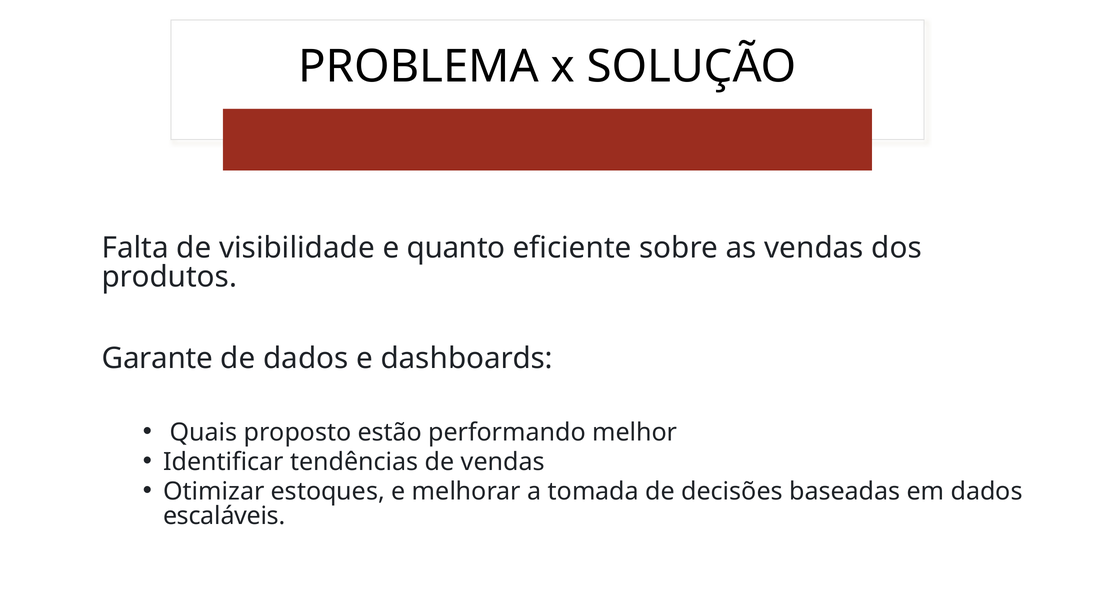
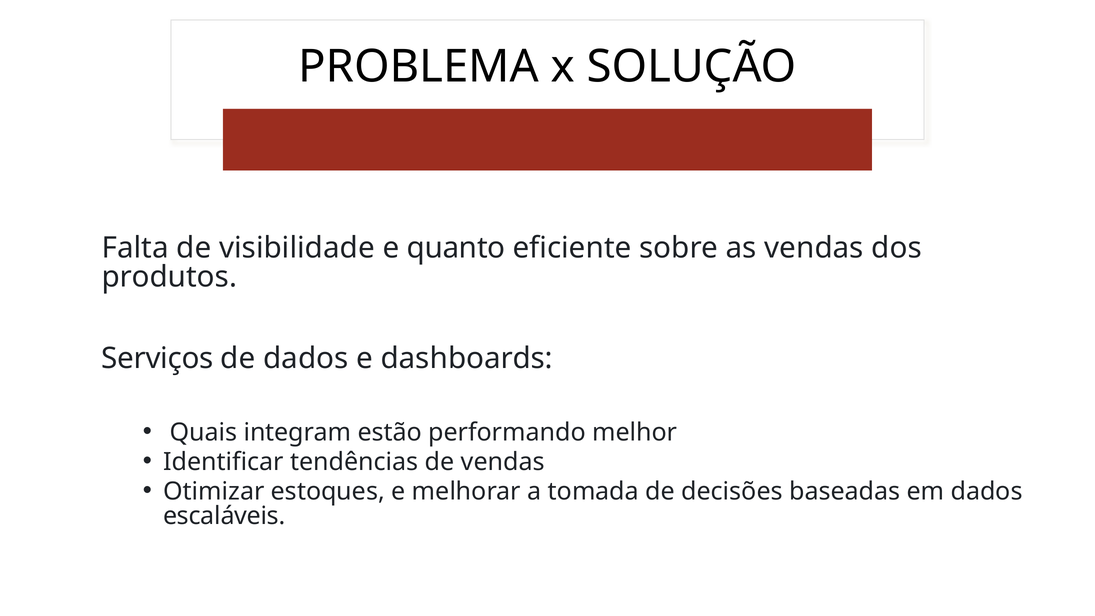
Garante: Garante -> Serviços
proposto: proposto -> integram
